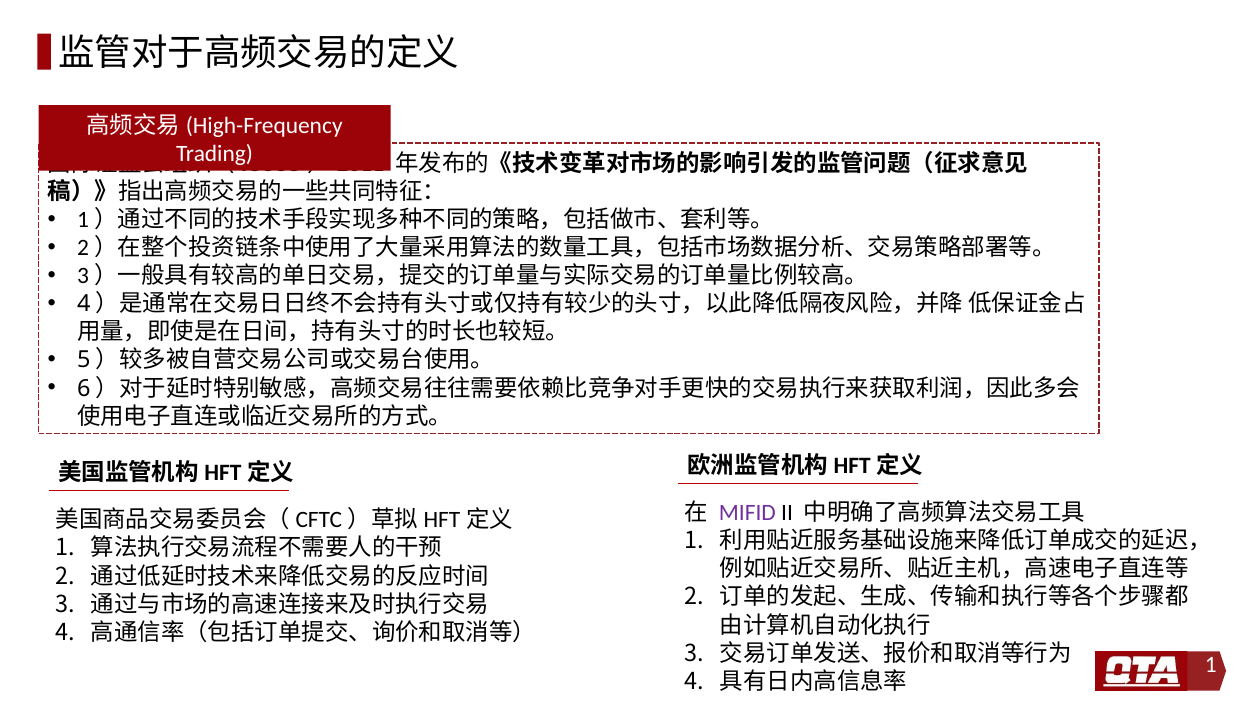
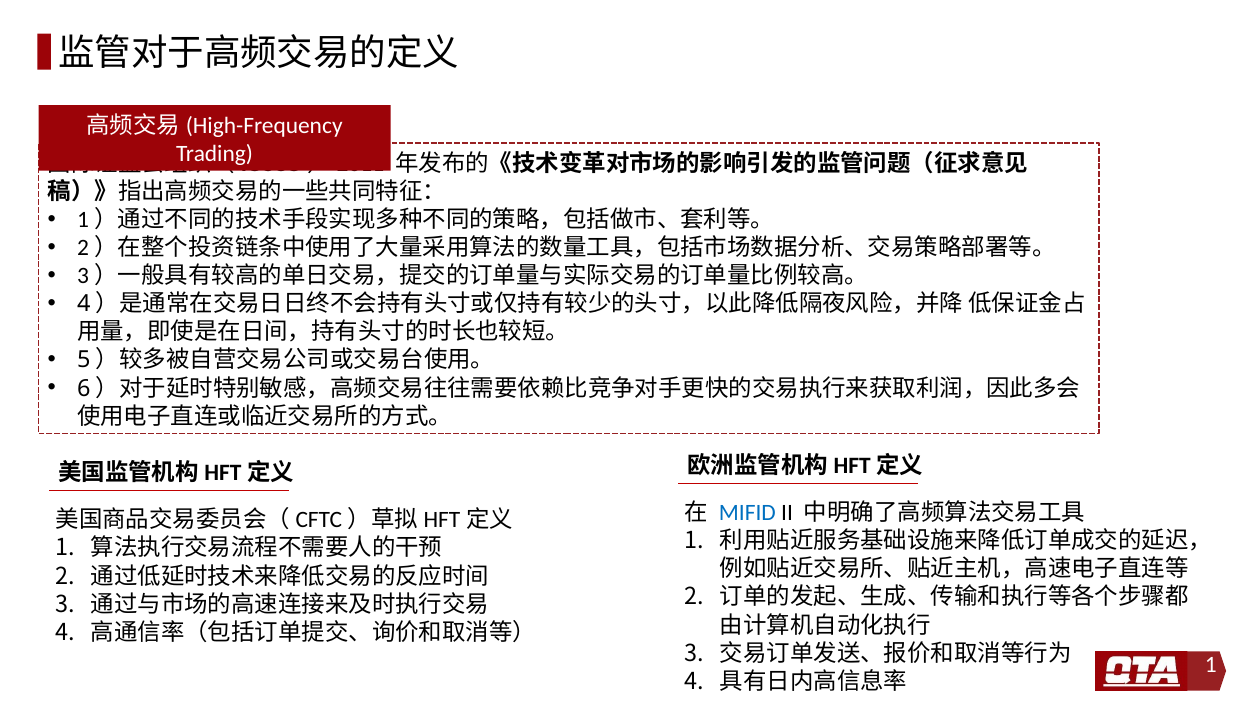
MIFID colour: purple -> blue
